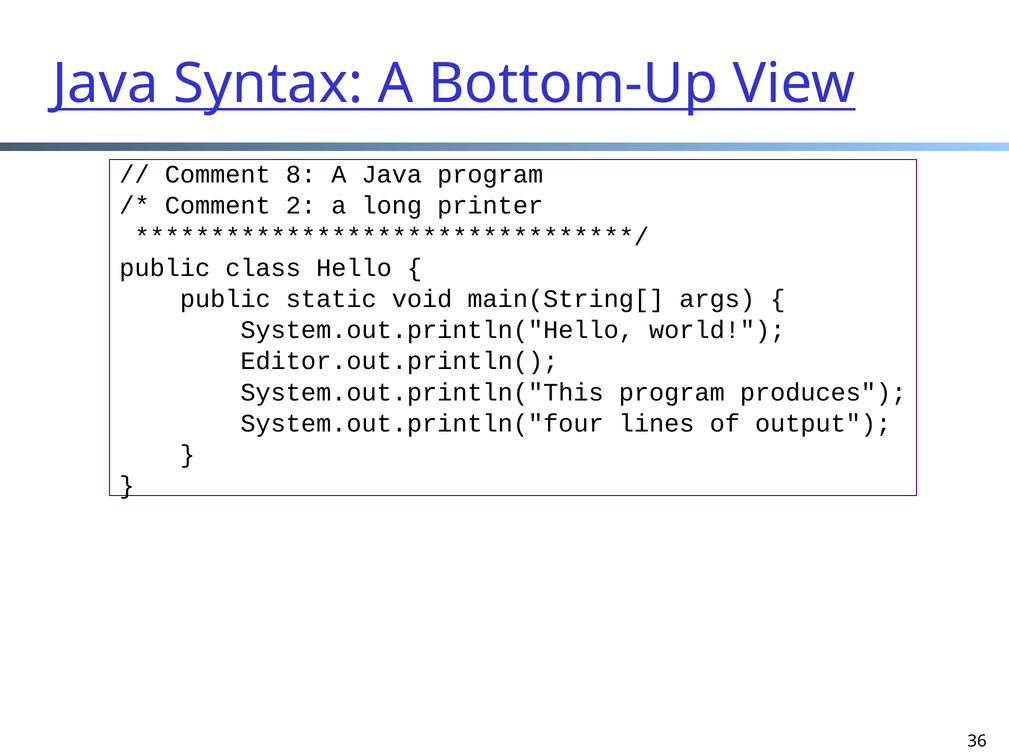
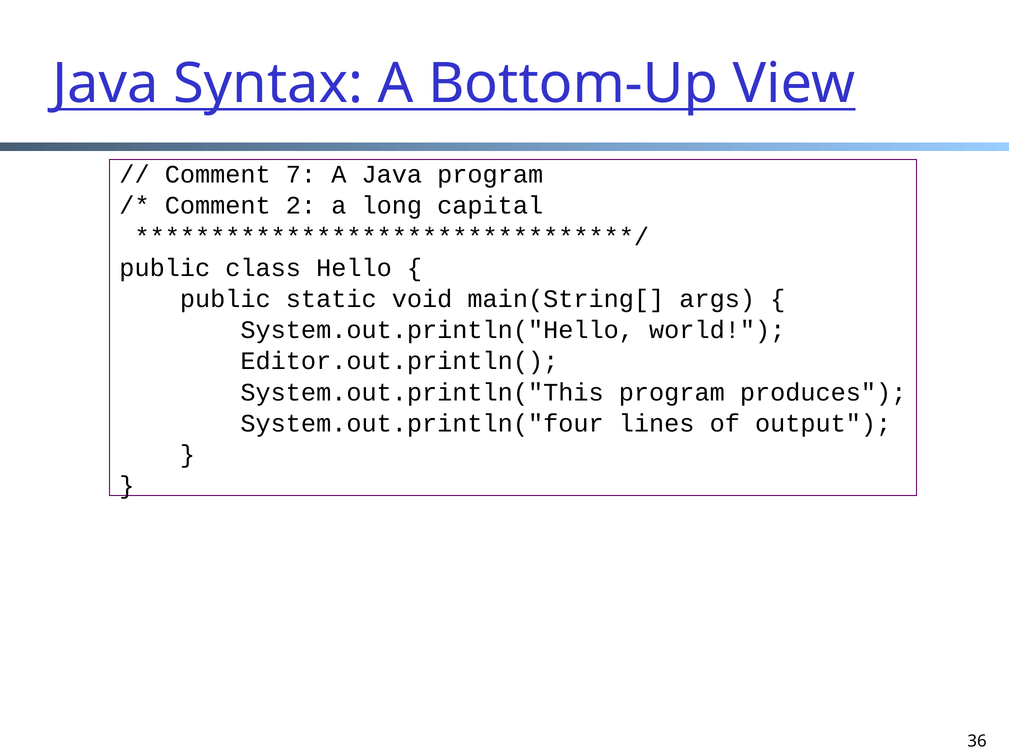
8: 8 -> 7
printer: printer -> capital
